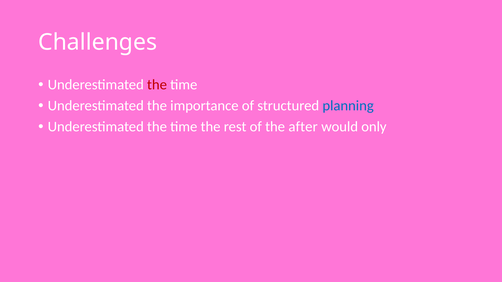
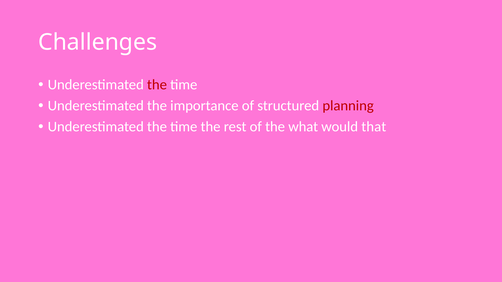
planning colour: blue -> red
after: after -> what
only: only -> that
